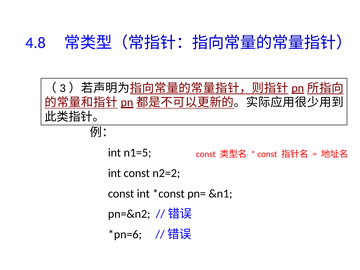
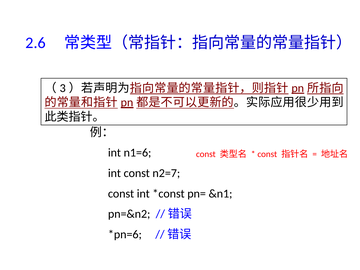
4.8: 4.8 -> 2.6
n1=5: n1=5 -> n1=6
n2=2: n2=2 -> n2=7
